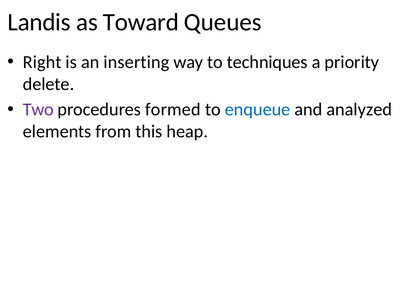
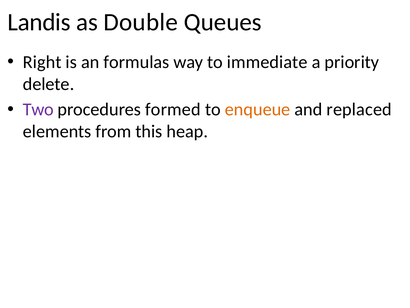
Toward: Toward -> Double
inserting: inserting -> formulas
techniques: techniques -> immediate
enqueue colour: blue -> orange
analyzed: analyzed -> replaced
